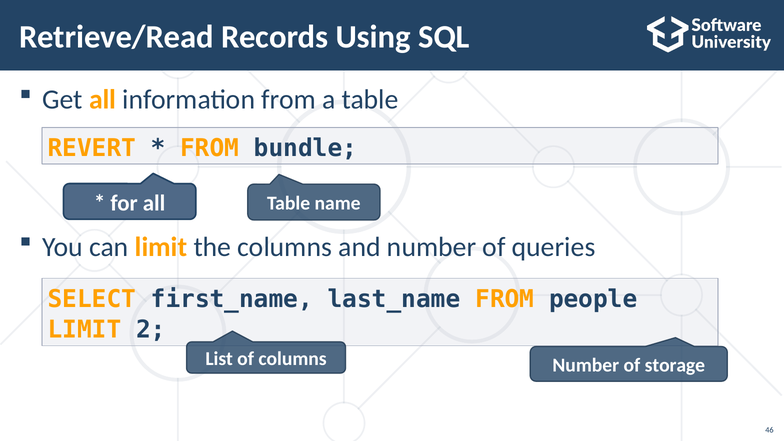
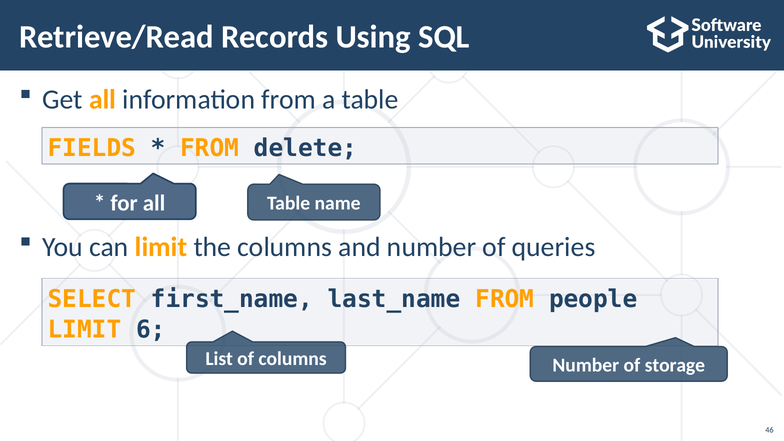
REVERT: REVERT -> FIELDS
bundle: bundle -> delete
2: 2 -> 6
